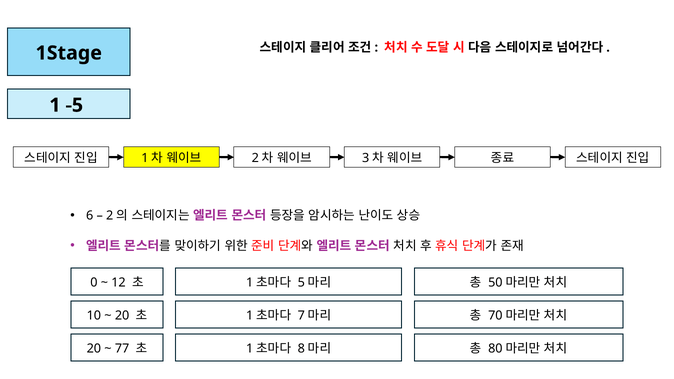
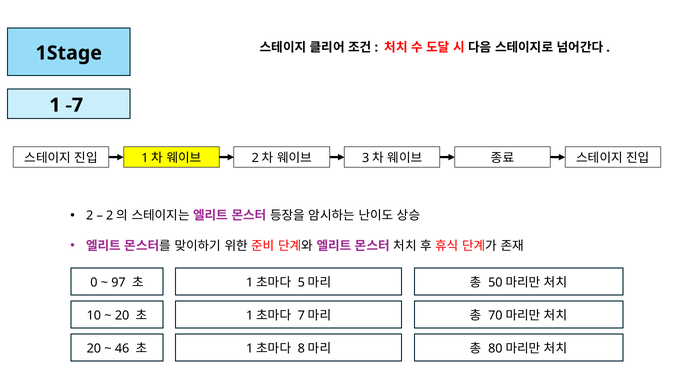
-5: -5 -> -7
6: 6 -> 2
12: 12 -> 97
77: 77 -> 46
